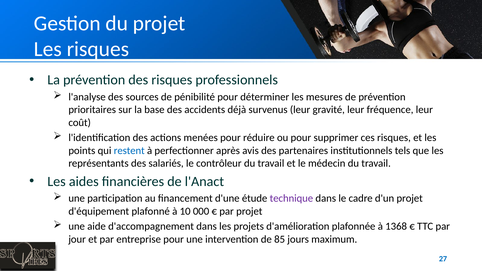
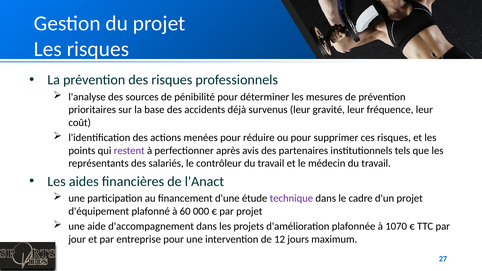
restent colour: blue -> purple
10: 10 -> 60
1368: 1368 -> 1070
85: 85 -> 12
